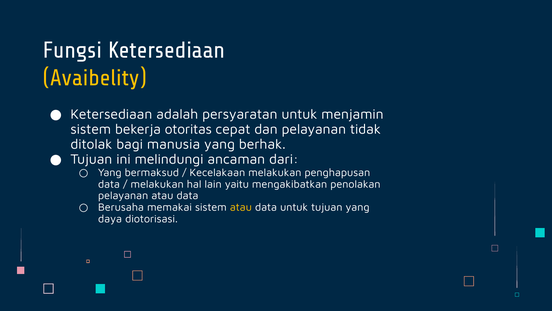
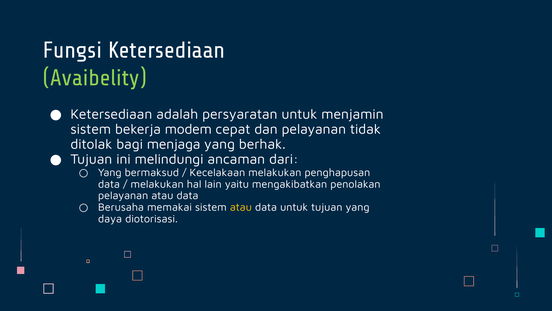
Avaibelity colour: yellow -> light green
otoritas: otoritas -> modem
manusia: manusia -> menjaga
